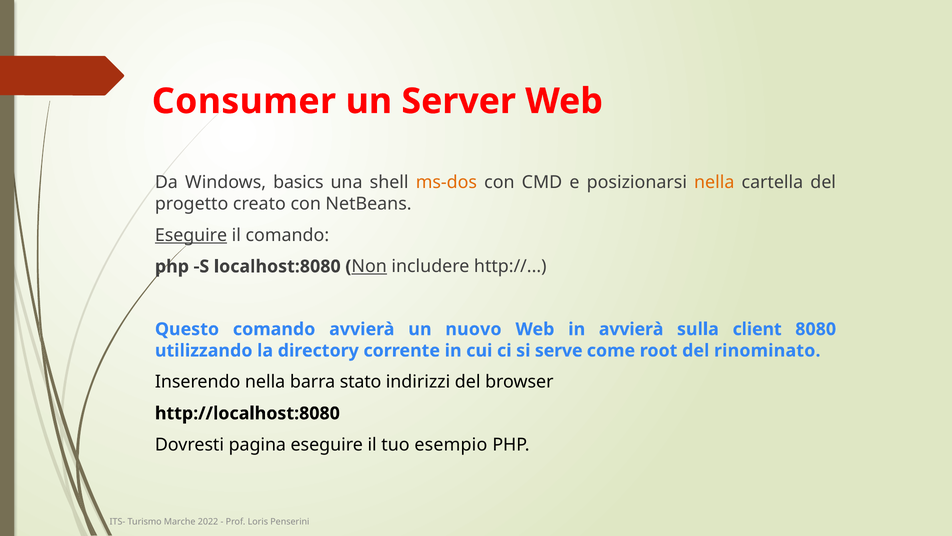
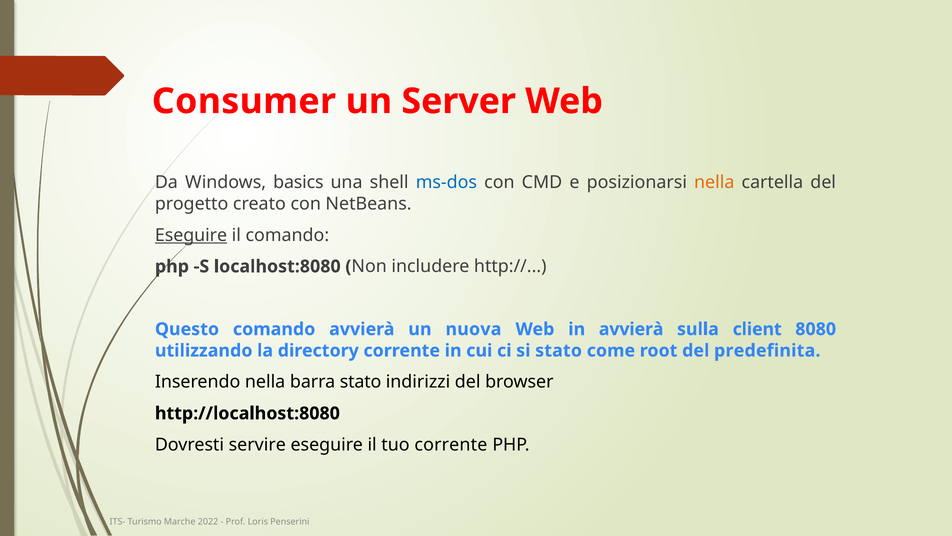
ms-dos colour: orange -> blue
Non underline: present -> none
nuovo: nuovo -> nuova
si serve: serve -> stato
rinominato: rinominato -> predefinita
pagina: pagina -> servire
tuo esempio: esempio -> corrente
